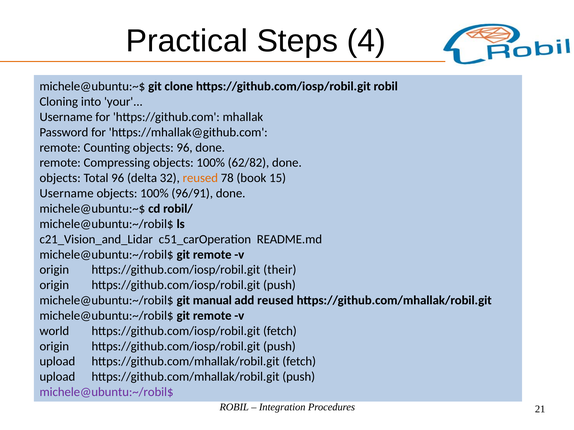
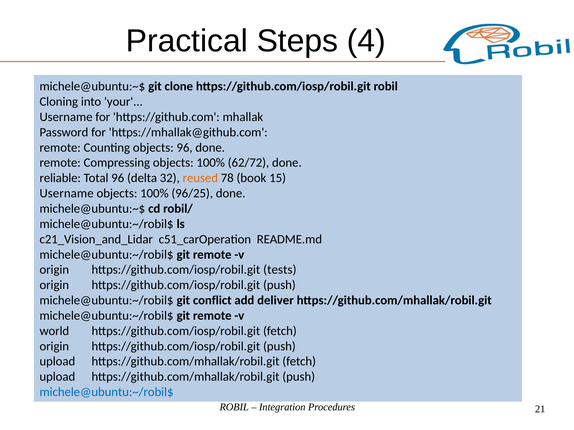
62/82: 62/82 -> 62/72
objects at (60, 178): objects -> reliable
96/91: 96/91 -> 96/25
their: their -> tests
manual: manual -> conflict
add reused: reused -> deliver
michele@ubuntu:~/robil$ at (106, 392) colour: purple -> blue
